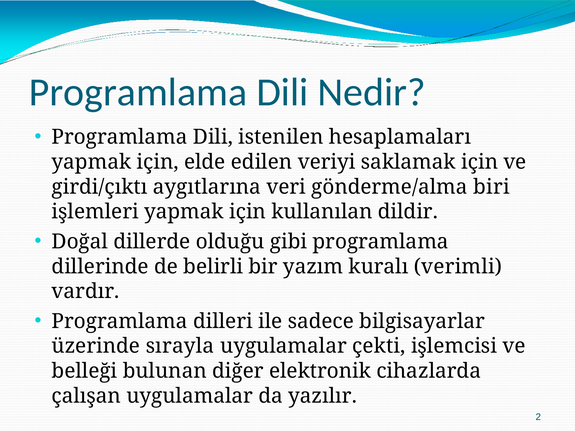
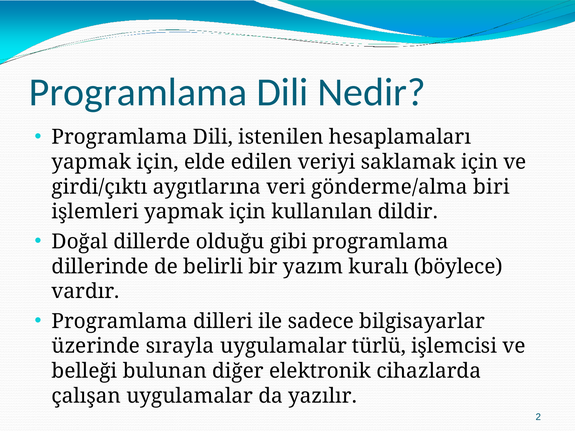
verimli: verimli -> böylece
çekti: çekti -> türlü
